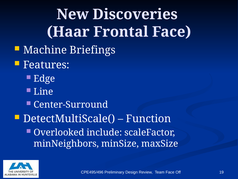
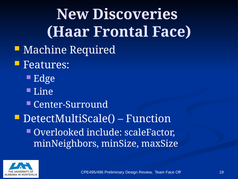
Briefings: Briefings -> Required
